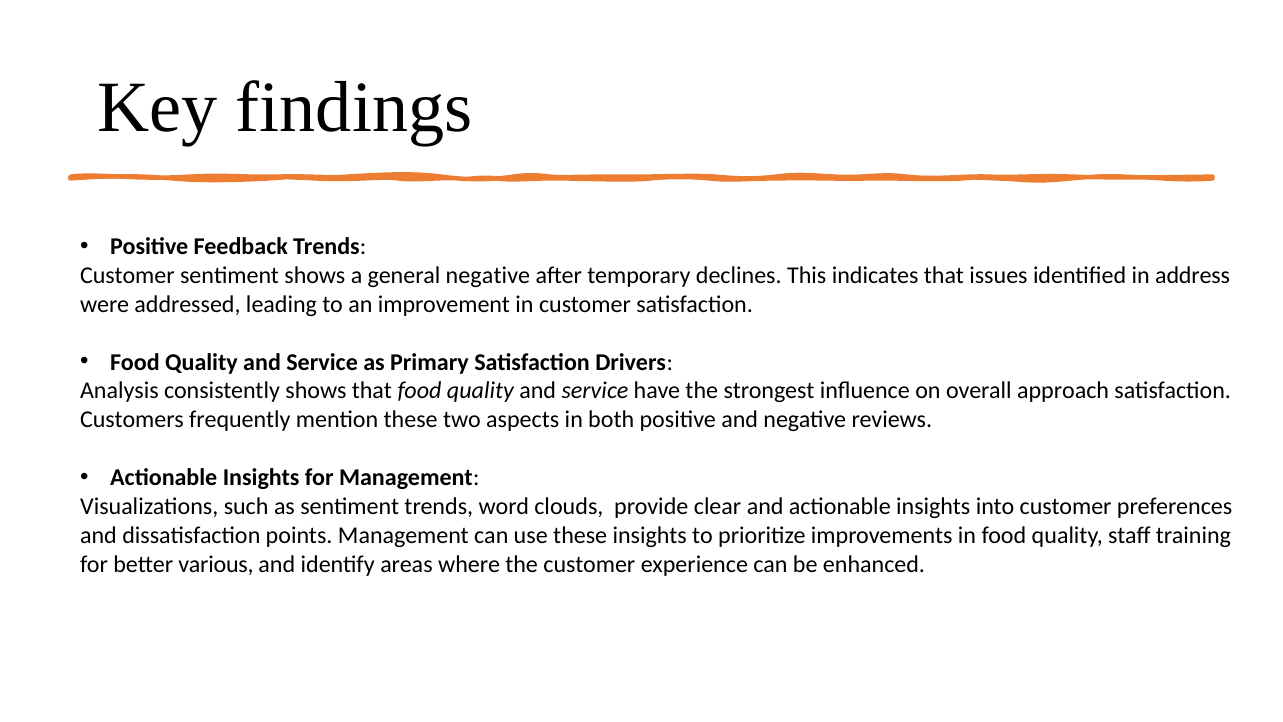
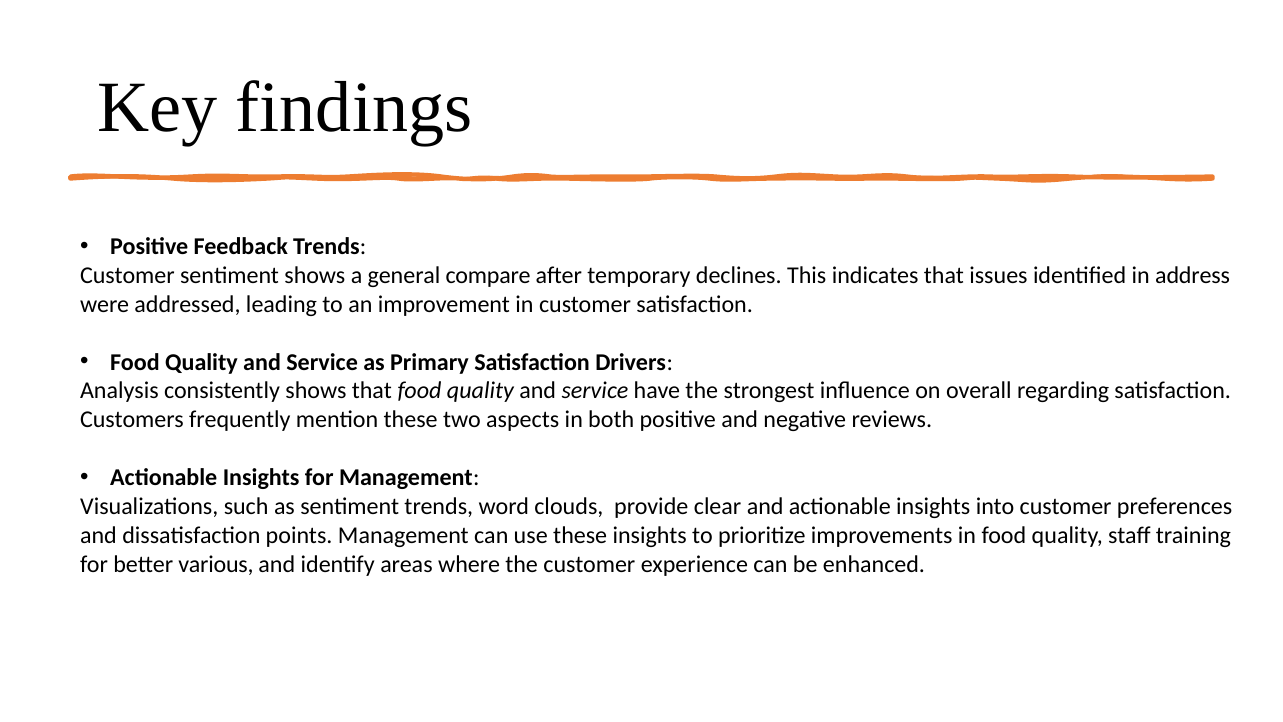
general negative: negative -> compare
approach: approach -> regarding
